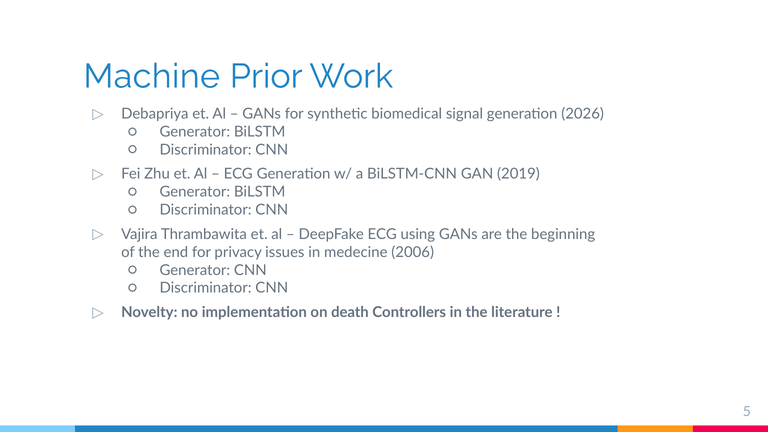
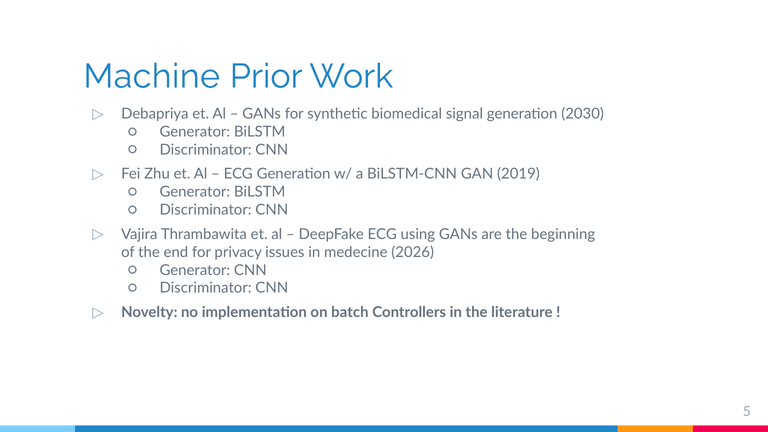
2026: 2026 -> 2030
2006: 2006 -> 2026
death: death -> batch
